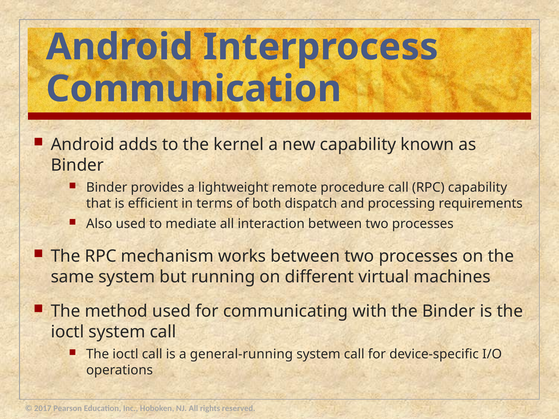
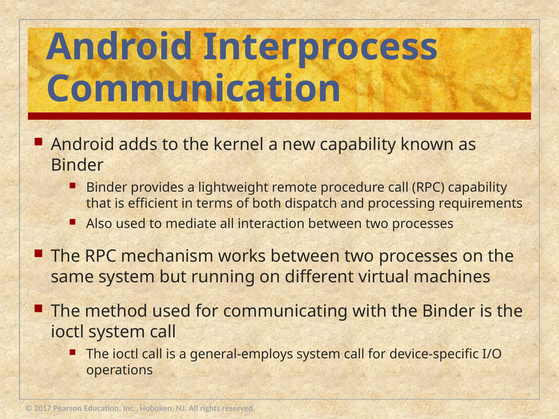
general-running: general-running -> general-employs
